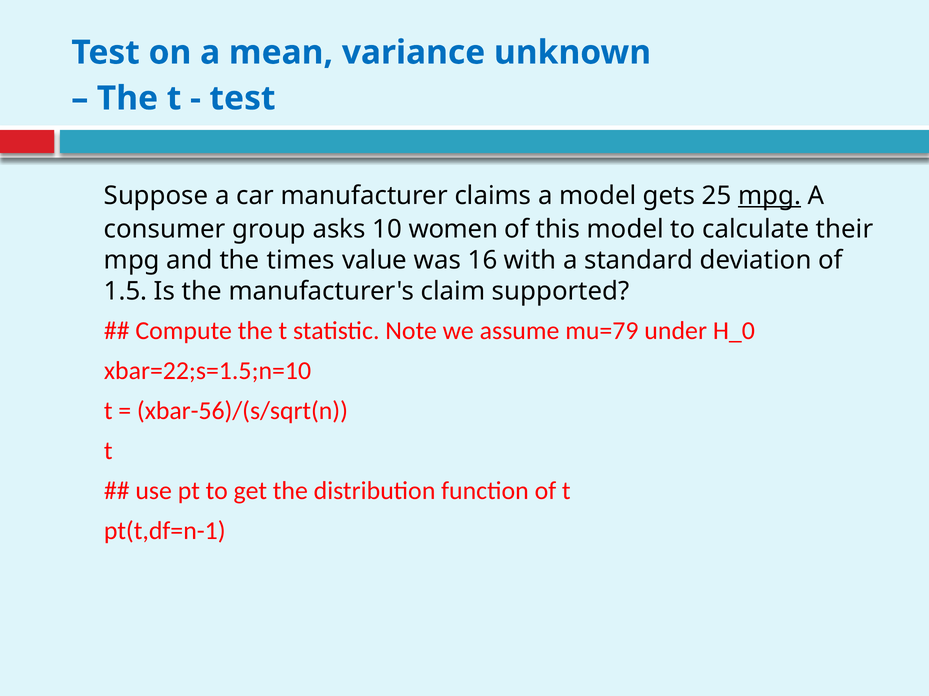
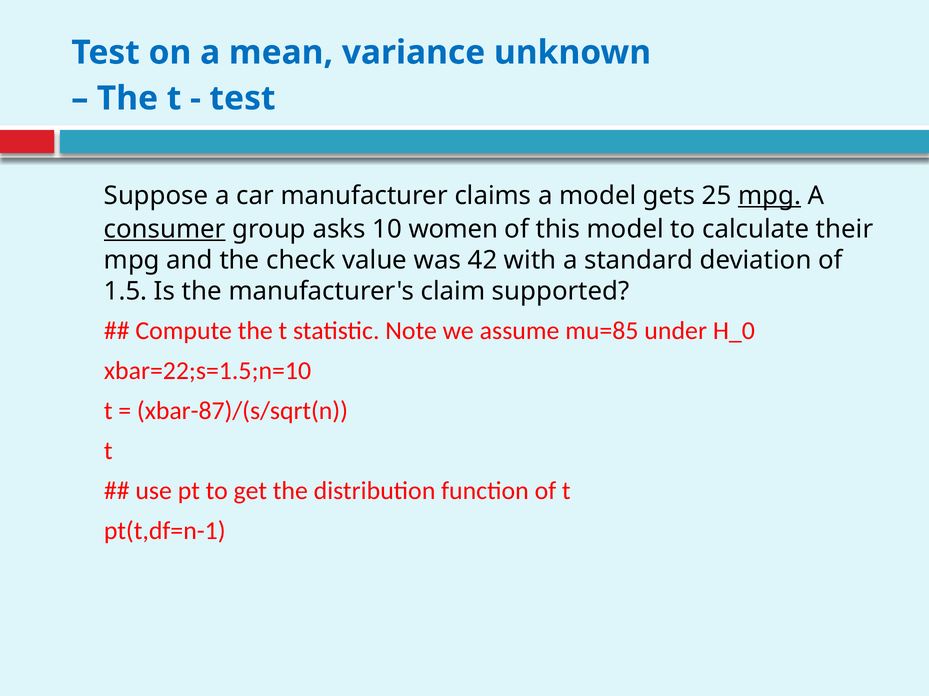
consumer underline: none -> present
times: times -> check
16: 16 -> 42
mu=79: mu=79 -> mu=85
xbar-56)/(s/sqrt(n: xbar-56)/(s/sqrt(n -> xbar-87)/(s/sqrt(n
